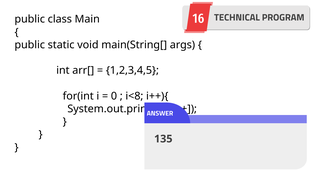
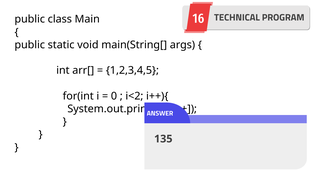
i<8: i<8 -> i<2
